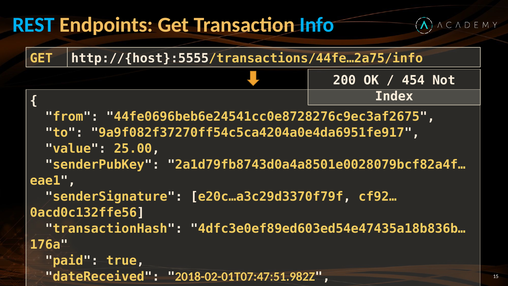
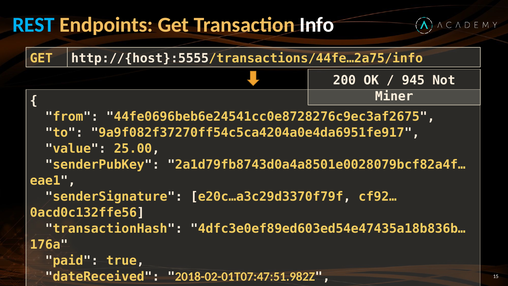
Info colour: light blue -> white
454: 454 -> 945
Index: Index -> Miner
